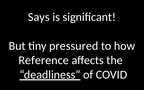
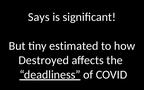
pressured: pressured -> estimated
Reference: Reference -> Destroyed
